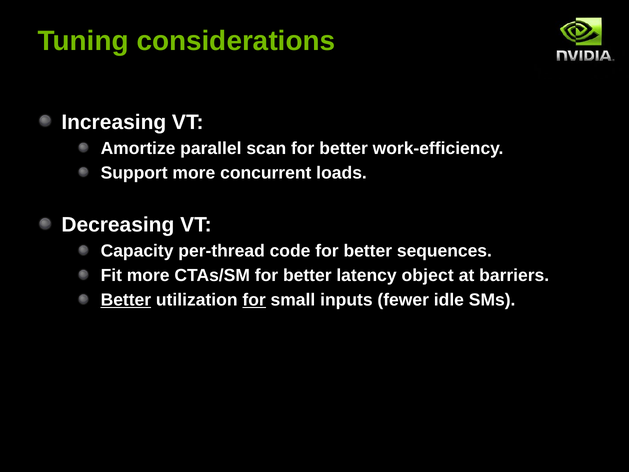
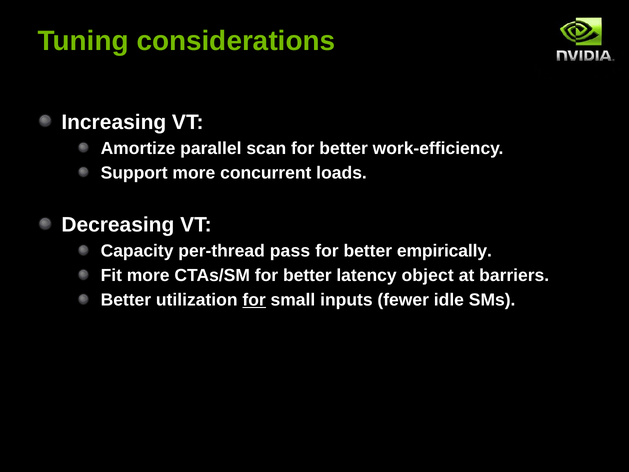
code: code -> pass
sequences: sequences -> empirically
Better at (126, 300) underline: present -> none
